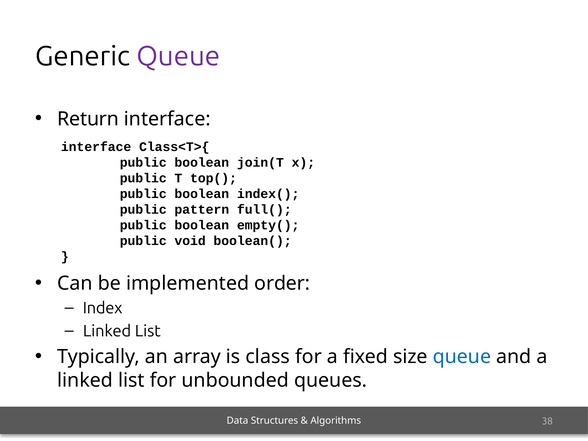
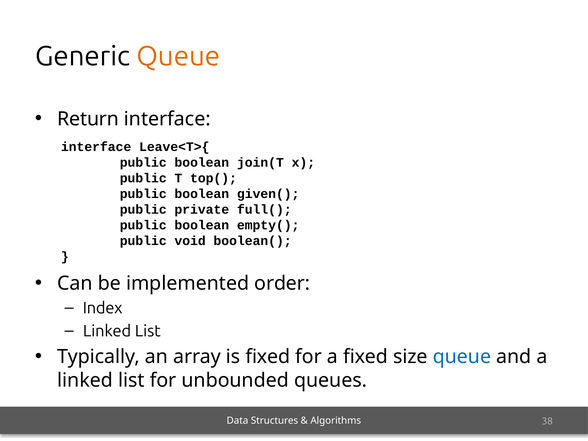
Queue at (178, 56) colour: purple -> orange
Class<T>{: Class<T>{ -> Leave<T>{
index(: index( -> given(
pattern: pattern -> private
is class: class -> fixed
